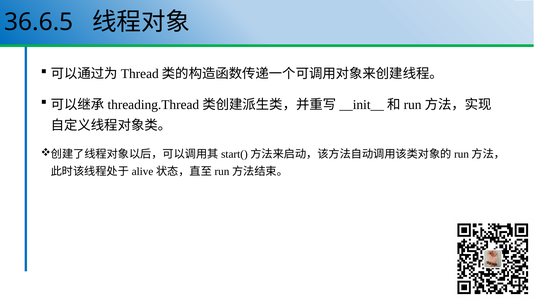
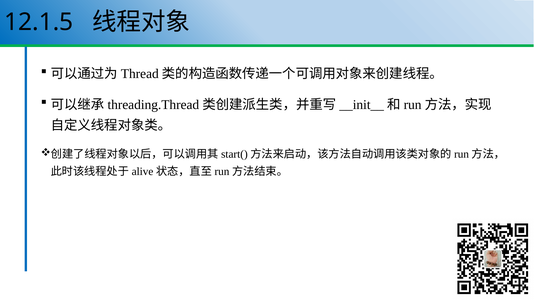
36.6.5: 36.6.5 -> 12.1.5
